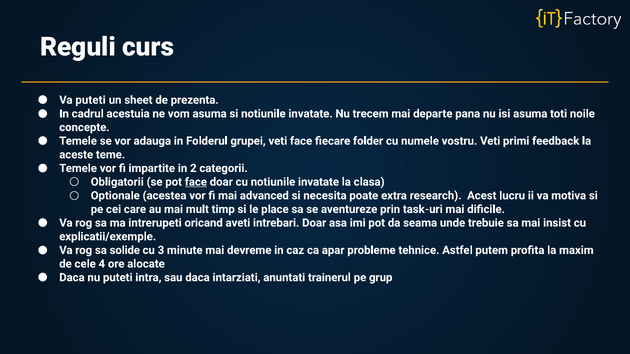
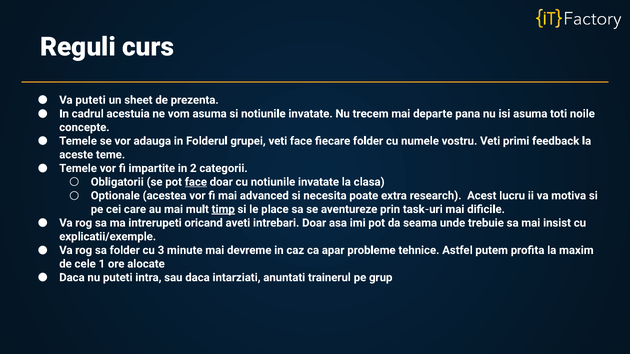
timp underline: none -> present
sa solide: solide -> folder
4: 4 -> 1
